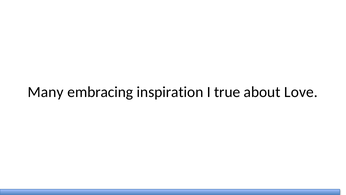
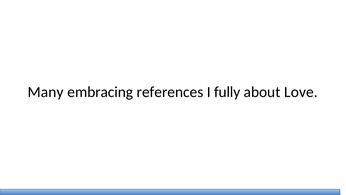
inspiration: inspiration -> references
true: true -> fully
